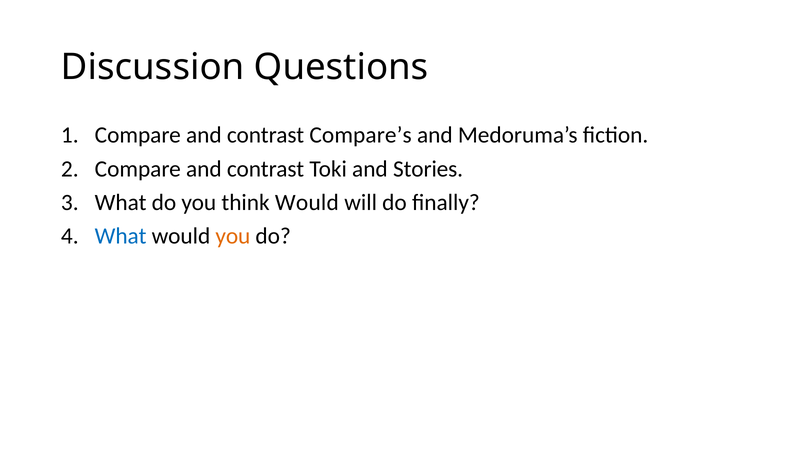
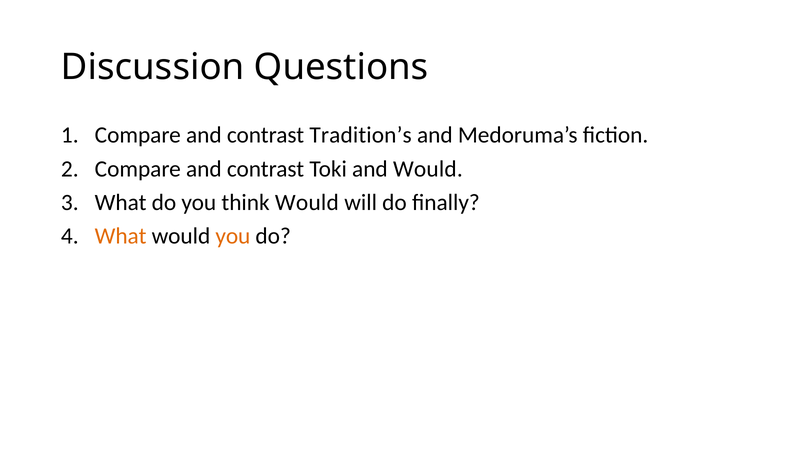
Compare’s: Compare’s -> Tradition’s
and Stories: Stories -> Would
What at (121, 236) colour: blue -> orange
